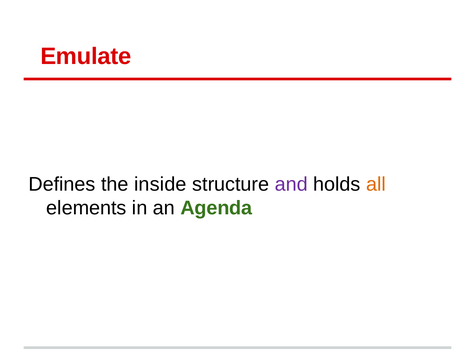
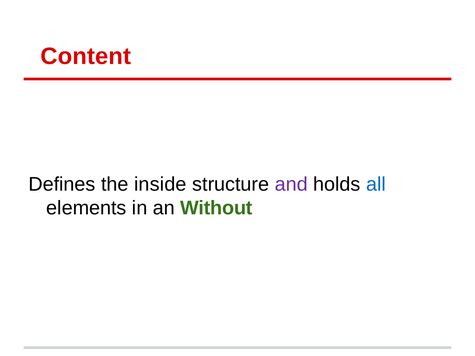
Emulate: Emulate -> Content
all colour: orange -> blue
Agenda: Agenda -> Without
